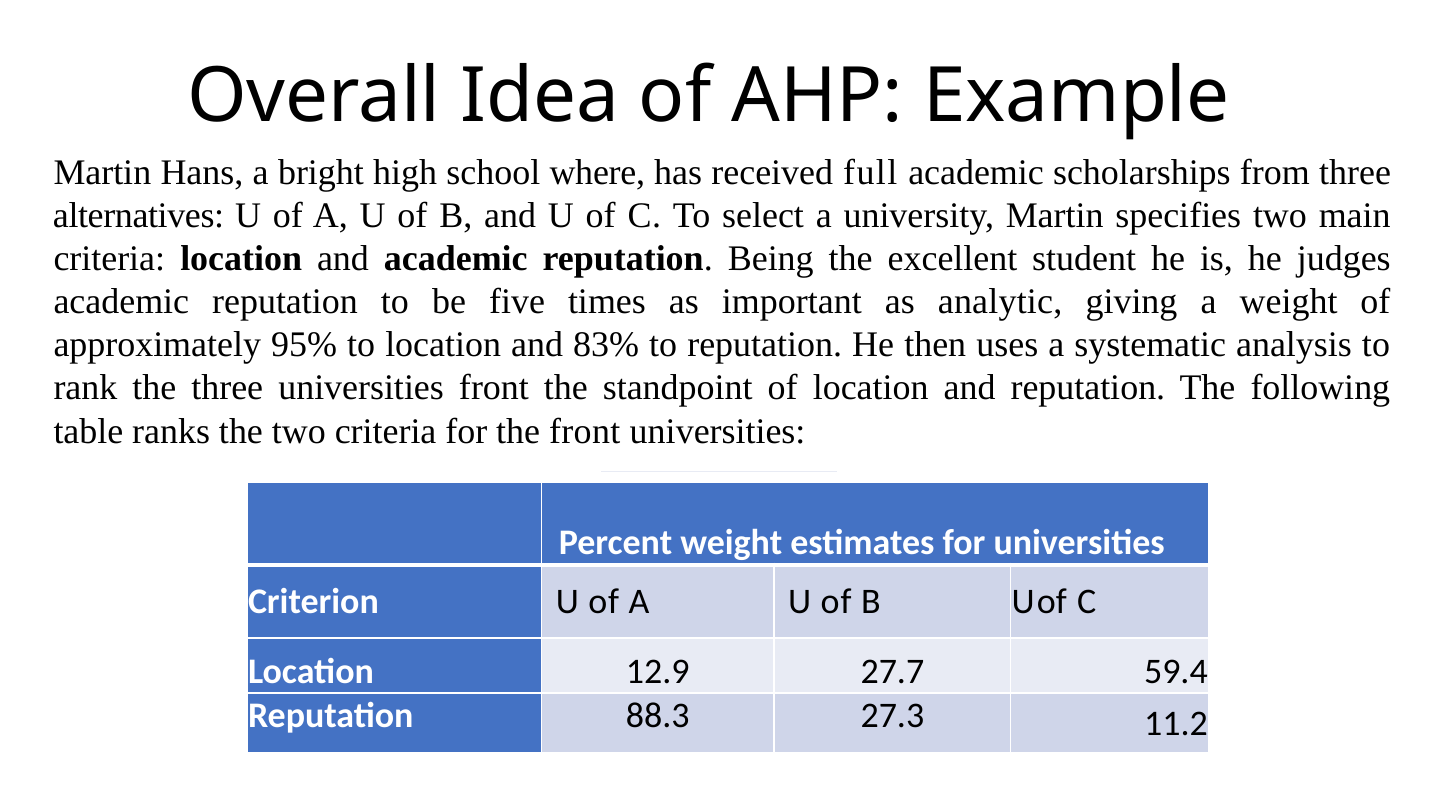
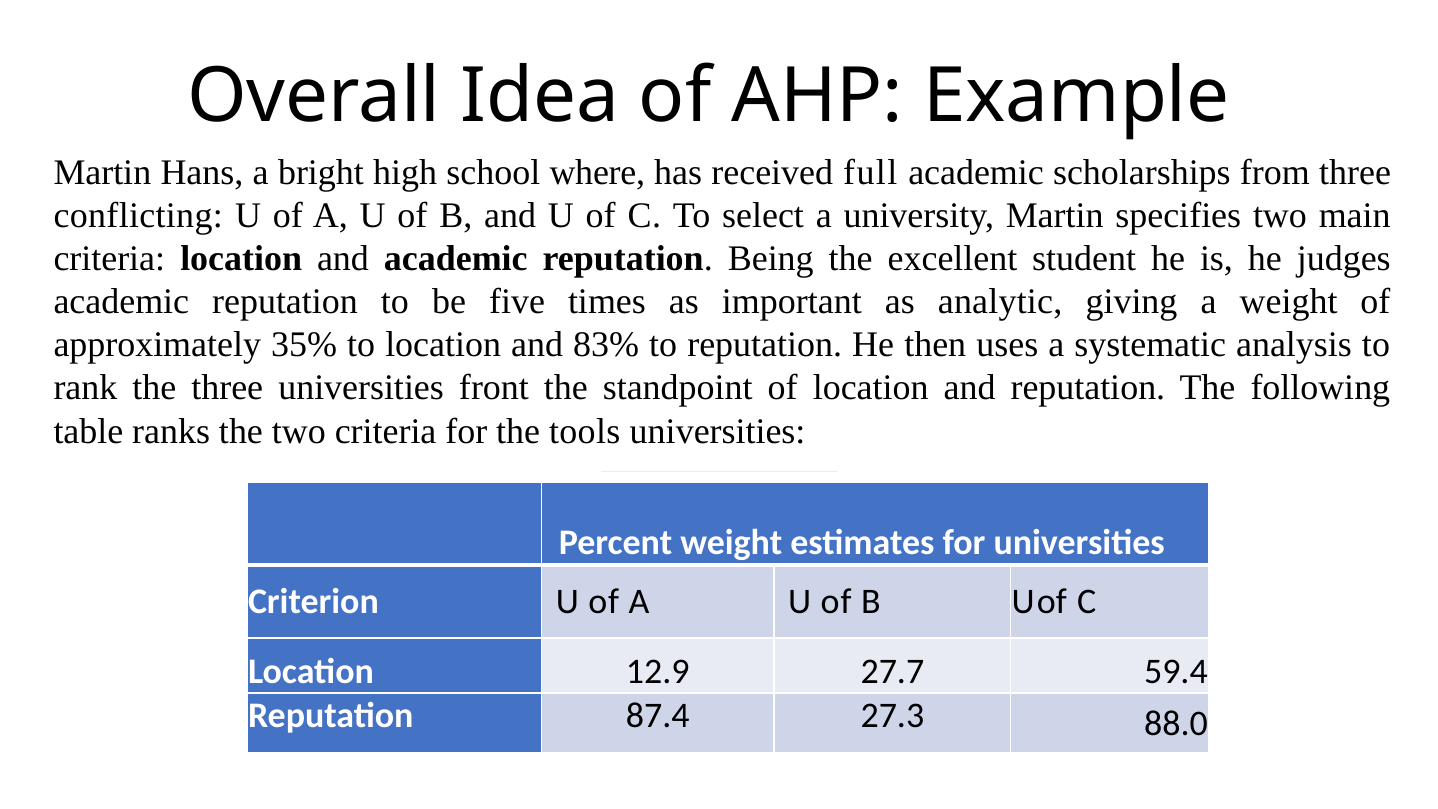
alternatives: alternatives -> conflicting
95%: 95% -> 35%
the front: front -> tools
88.3: 88.3 -> 87.4
11.2: 11.2 -> 88.0
